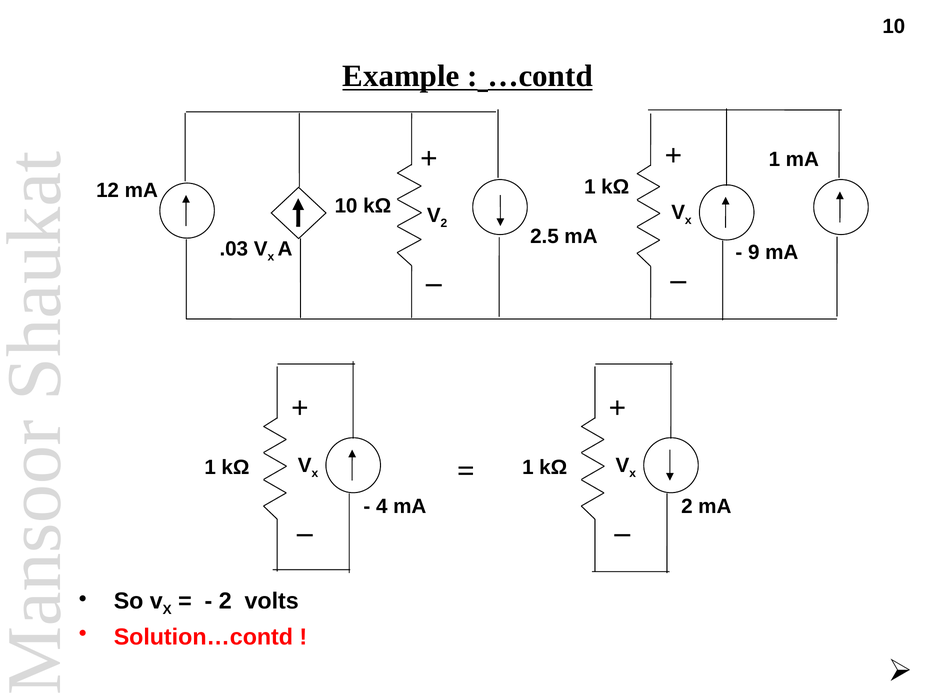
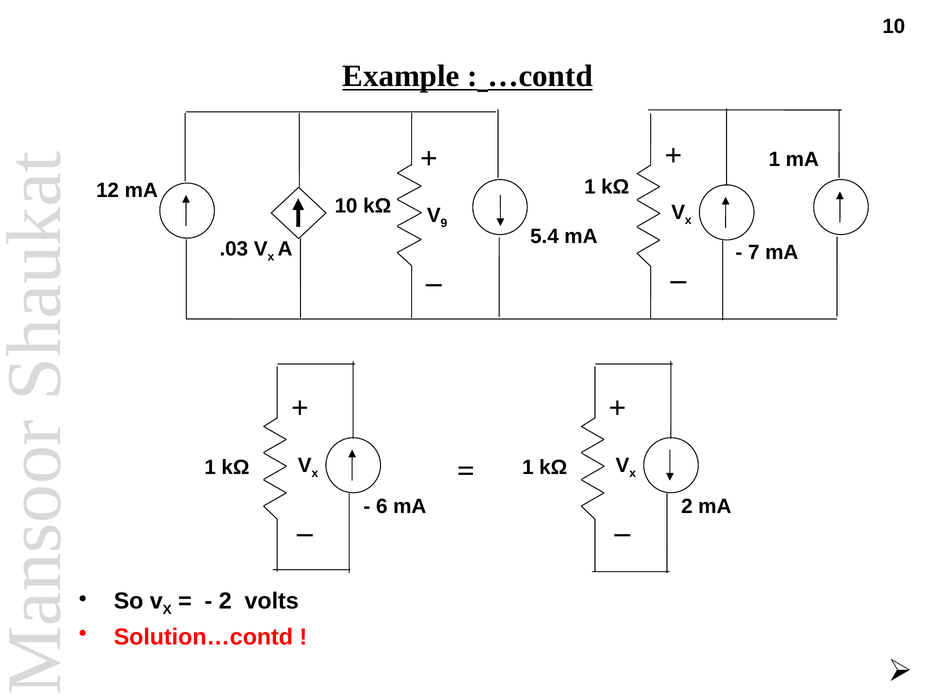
2 at (444, 224): 2 -> 9
2.5: 2.5 -> 5.4
9: 9 -> 7
4: 4 -> 6
